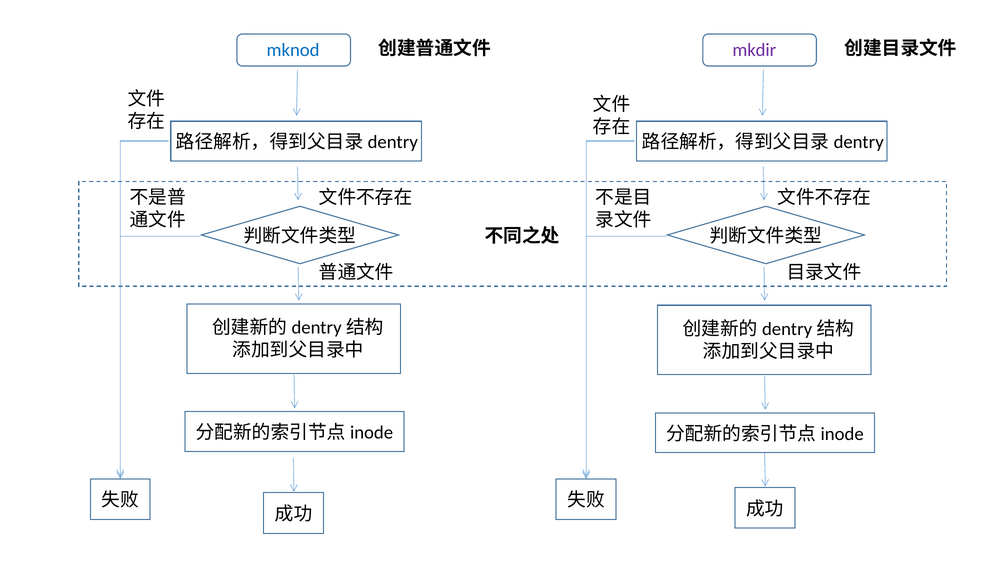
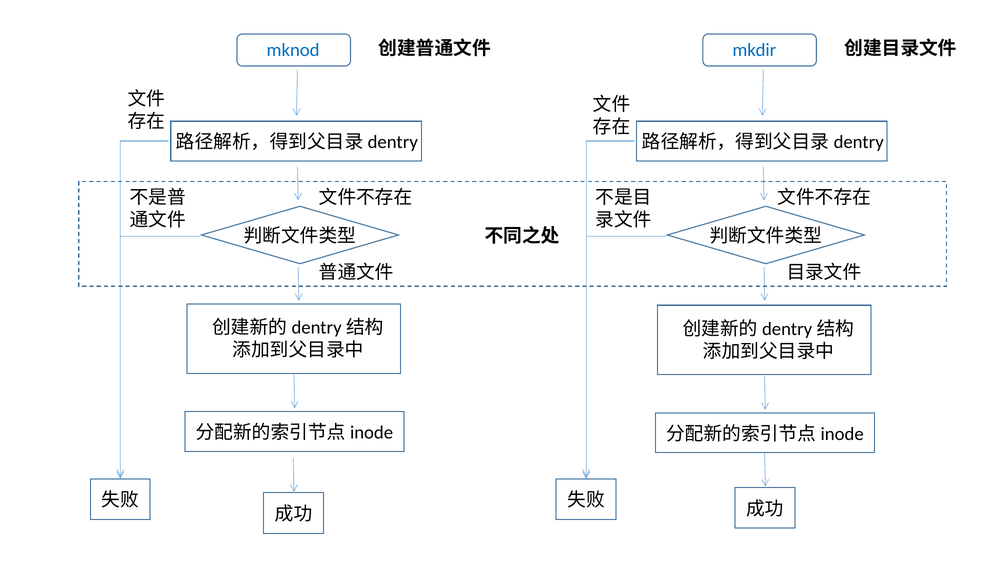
mkdir colour: purple -> blue
